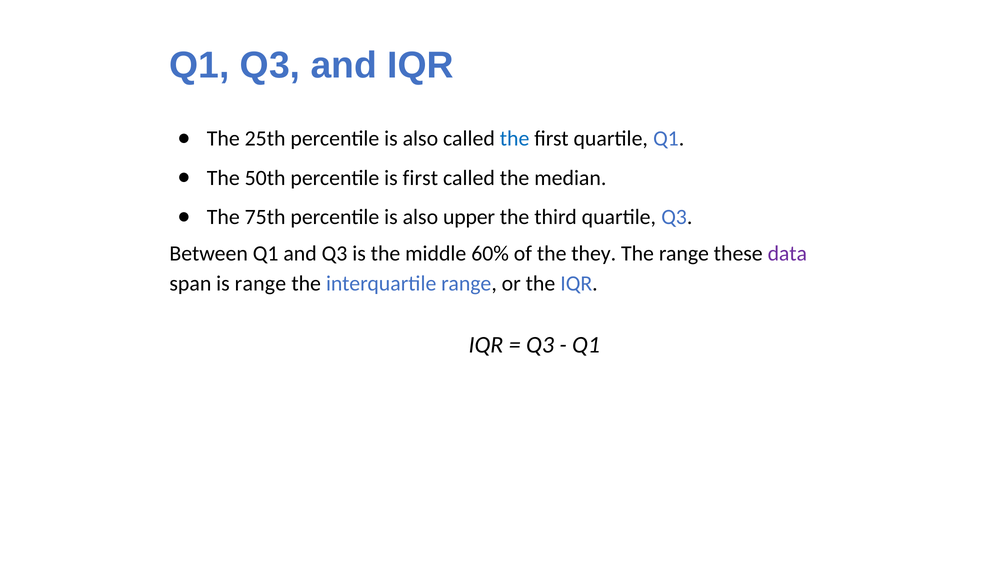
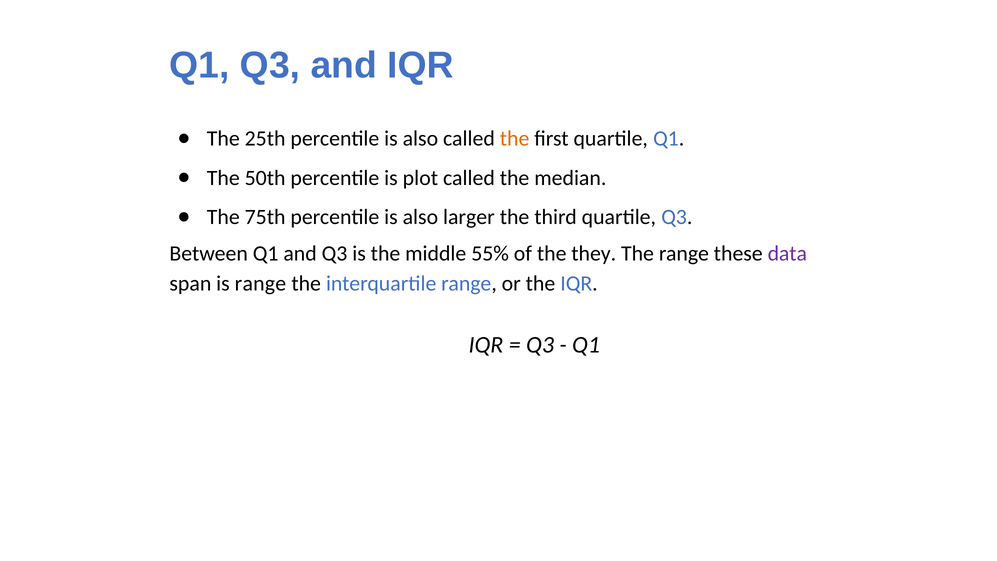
the at (515, 139) colour: blue -> orange
is first: first -> plot
upper: upper -> larger
60%: 60% -> 55%
